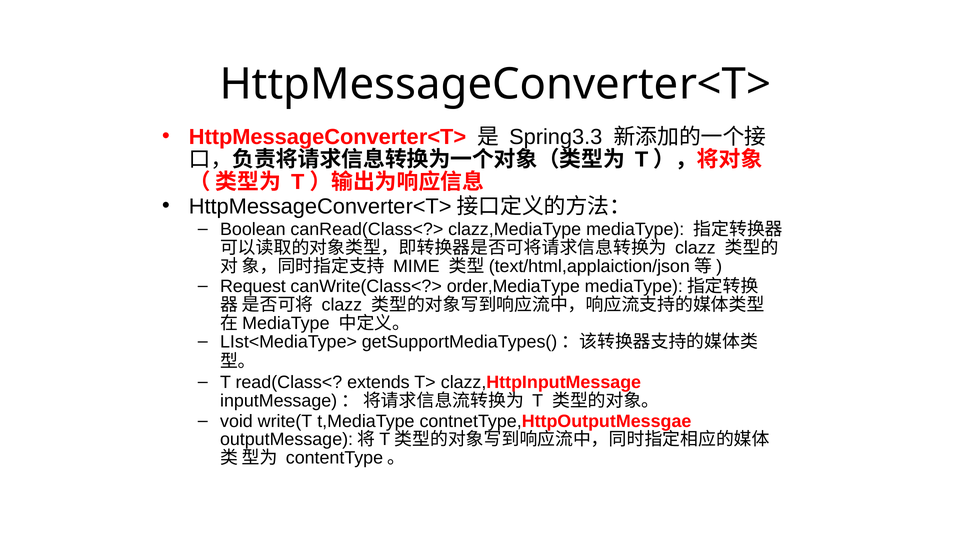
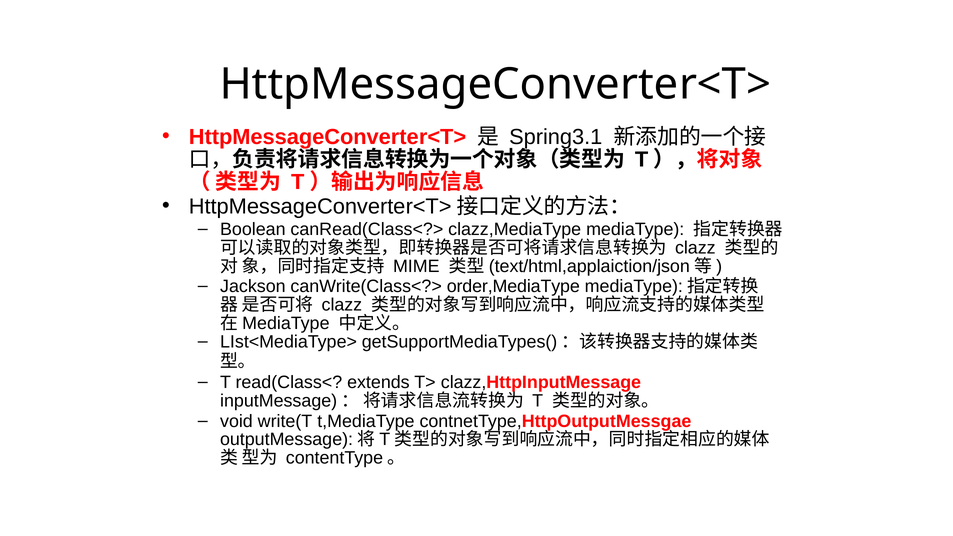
Spring3.3: Spring3.3 -> Spring3.1
Request: Request -> Jackson
